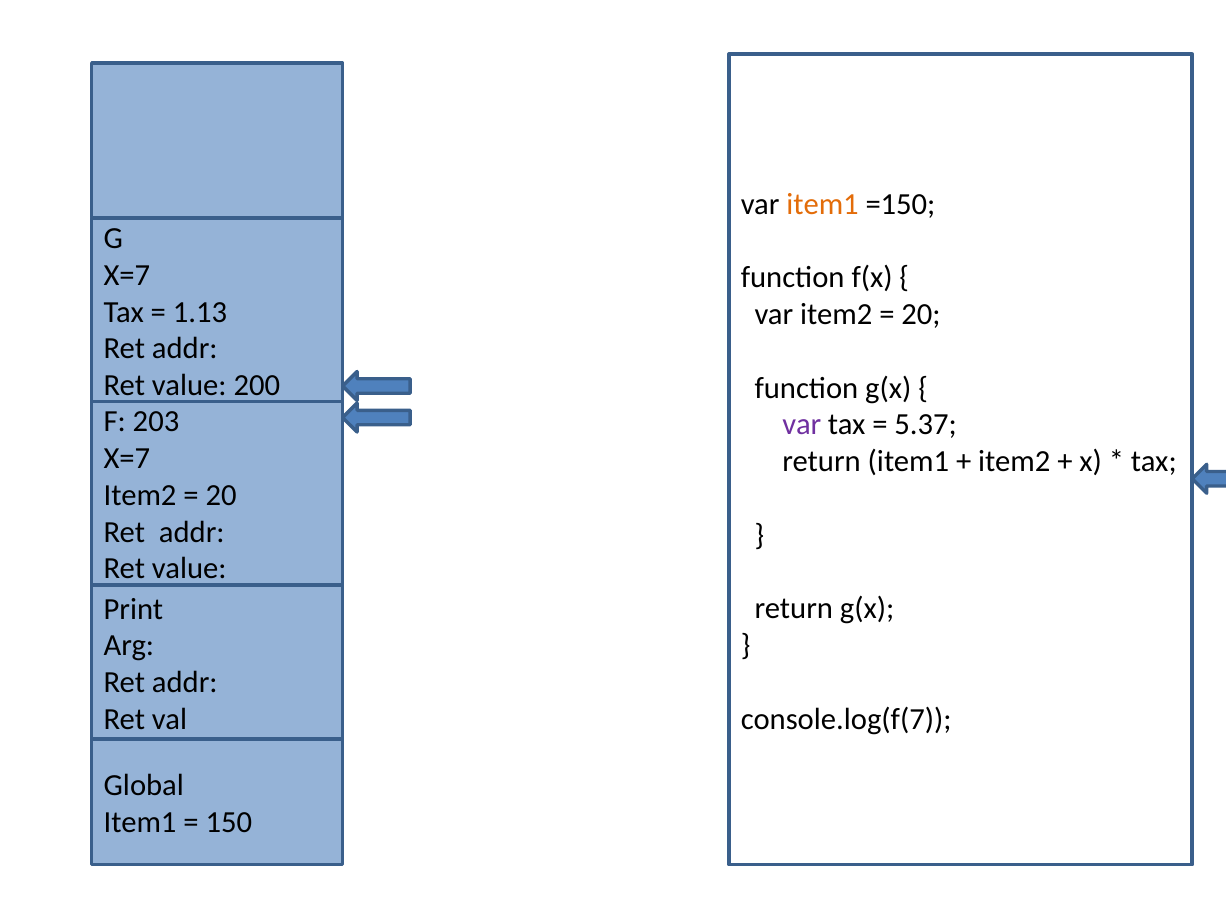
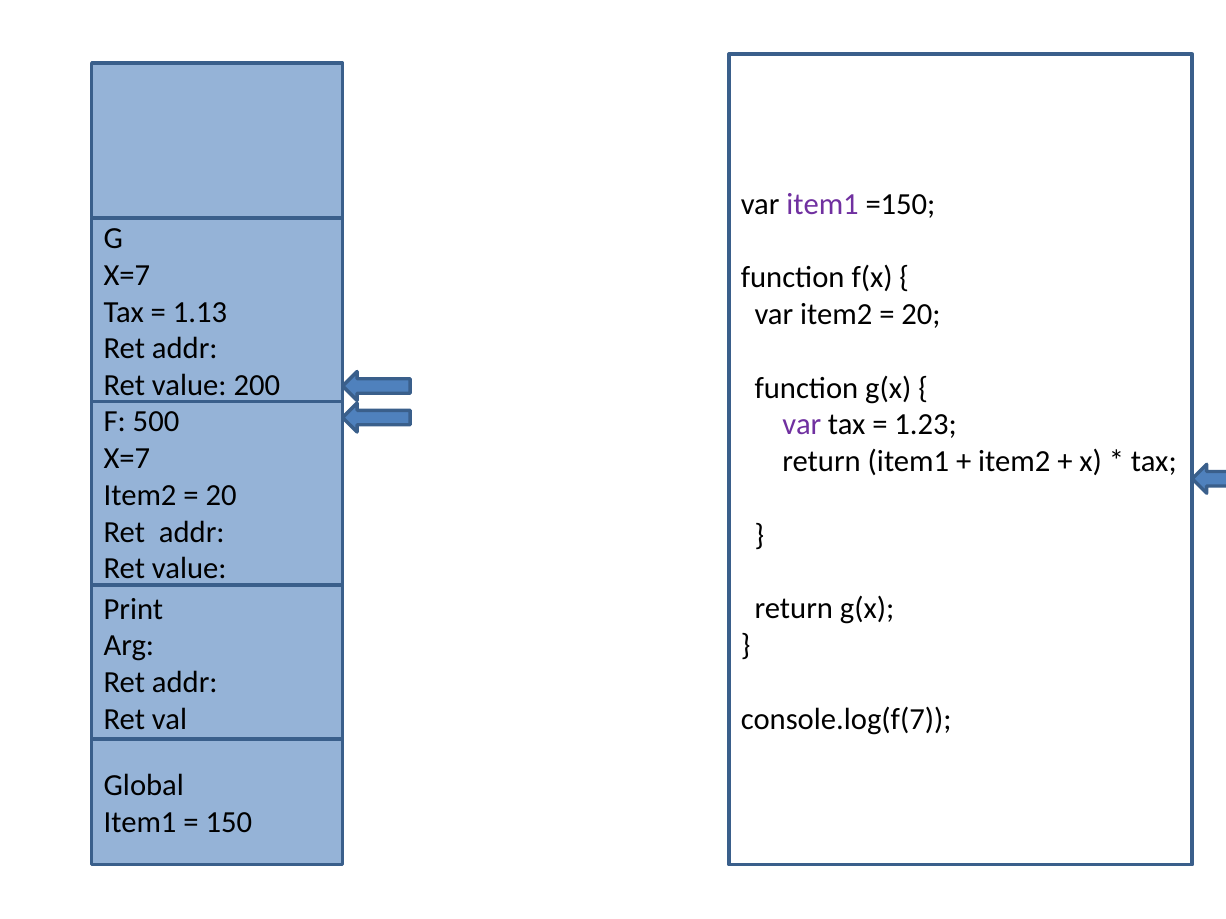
item1 at (823, 204) colour: orange -> purple
203: 203 -> 500
5.37: 5.37 -> 1.23
